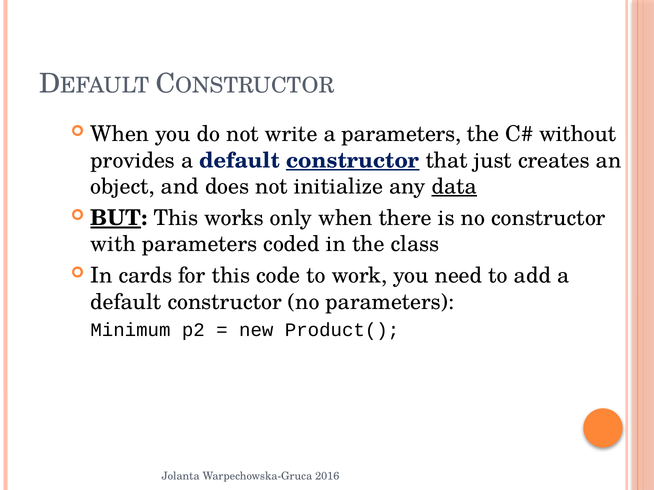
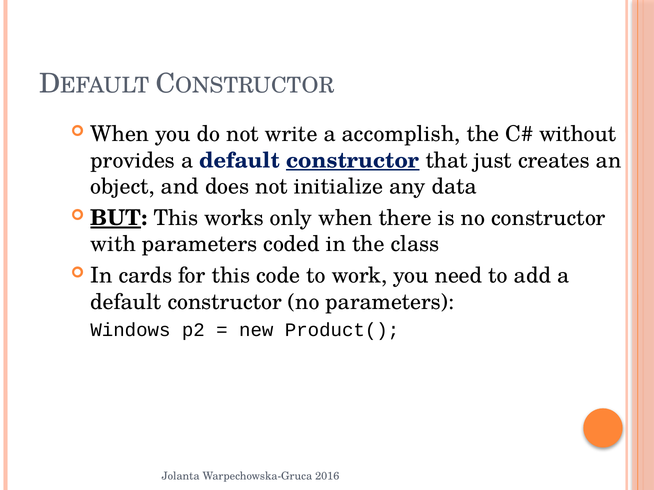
a parameters: parameters -> accomplish
data underline: present -> none
Minimum: Minimum -> Windows
